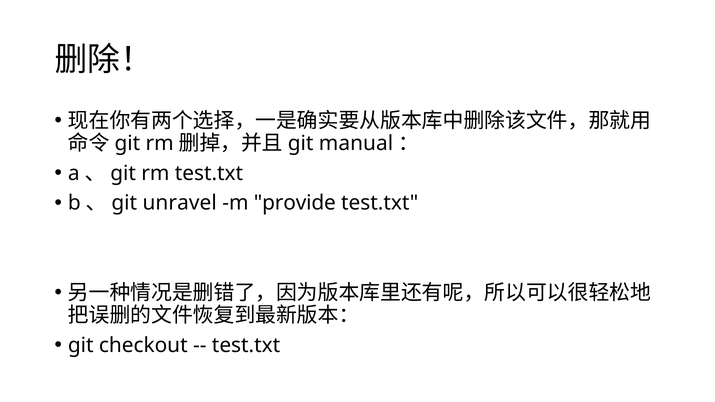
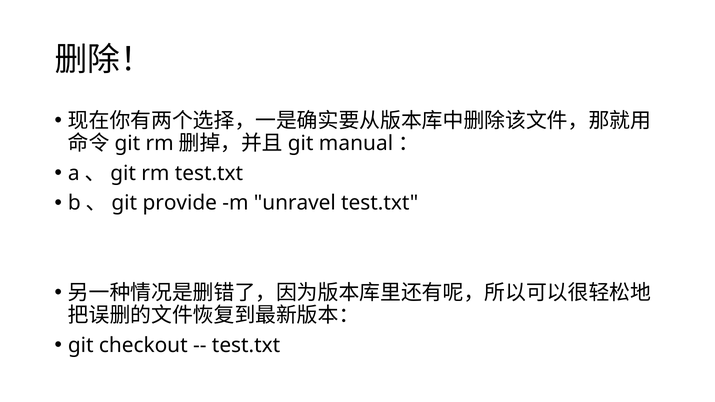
unravel: unravel -> provide
provide: provide -> unravel
